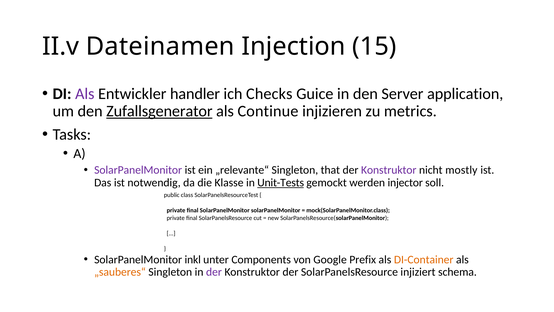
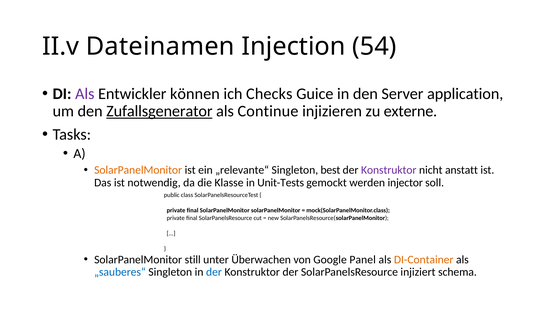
15: 15 -> 54
handler: handler -> können
metrics: metrics -> externe
SolarPanelMonitor at (138, 170) colour: purple -> orange
that: that -> best
mostly: mostly -> anstatt
Unit-Tests underline: present -> none
inkl: inkl -> still
Components: Components -> Überwachen
Prefix: Prefix -> Panel
„sauberes“ colour: orange -> blue
der at (214, 272) colour: purple -> blue
